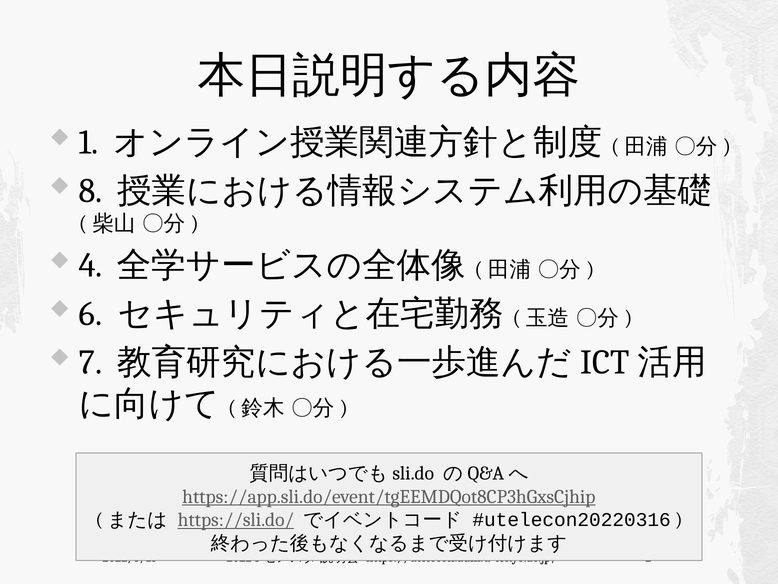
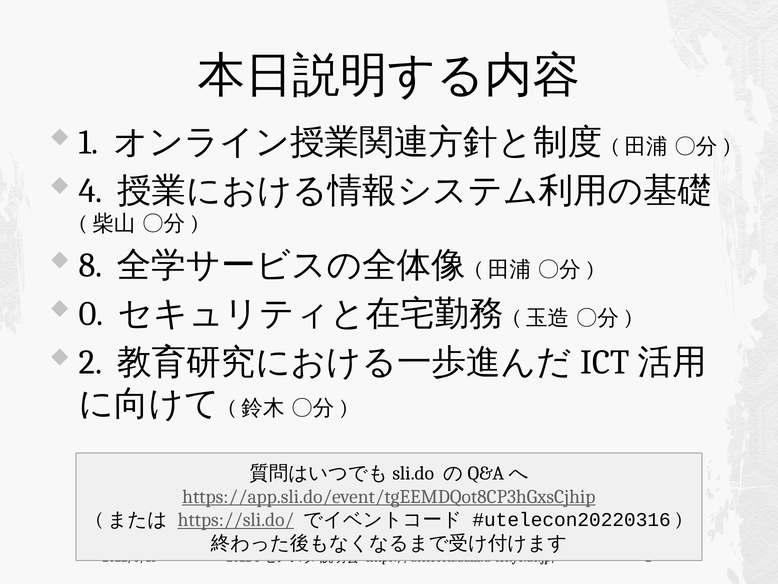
8: 8 -> 4
4: 4 -> 8
6: 6 -> 0
7 at (91, 362): 7 -> 2
